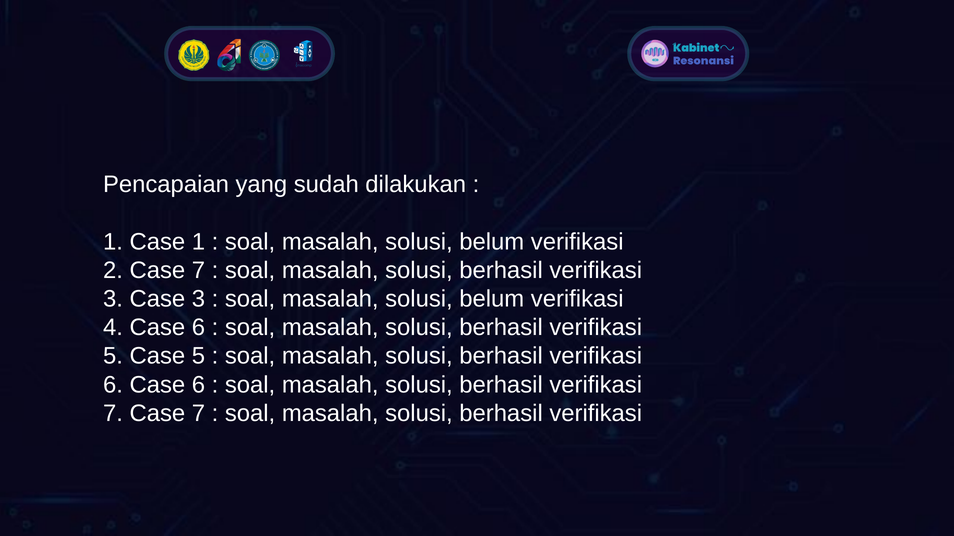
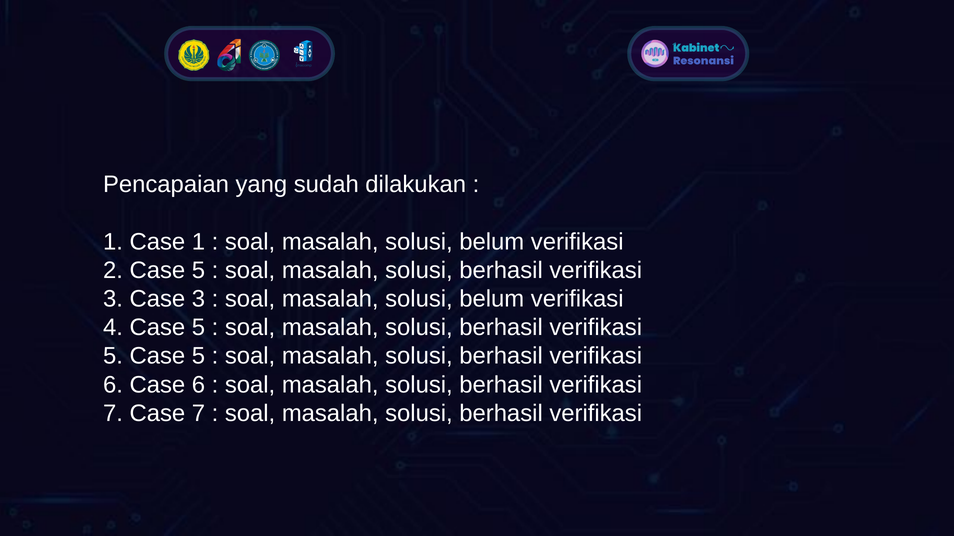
2 Case 7: 7 -> 5
4 Case 6: 6 -> 5
